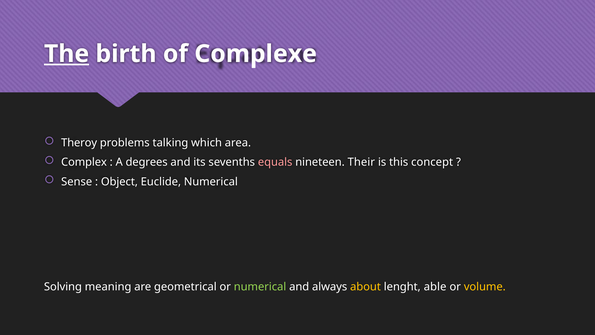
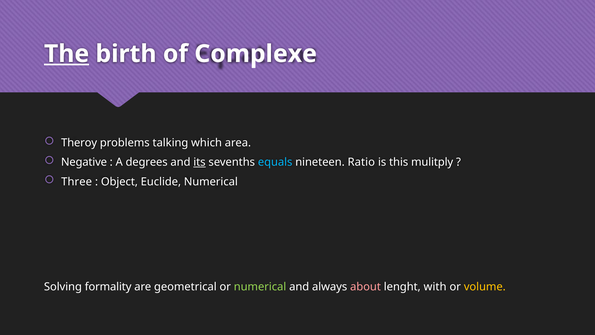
Complex: Complex -> Negative
its underline: none -> present
equals colour: pink -> light blue
Their: Their -> Ratio
concept: concept -> mulitply
Sense: Sense -> Three
meaning: meaning -> formality
about colour: yellow -> pink
able: able -> with
